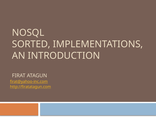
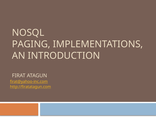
SORTED: SORTED -> PAGING
